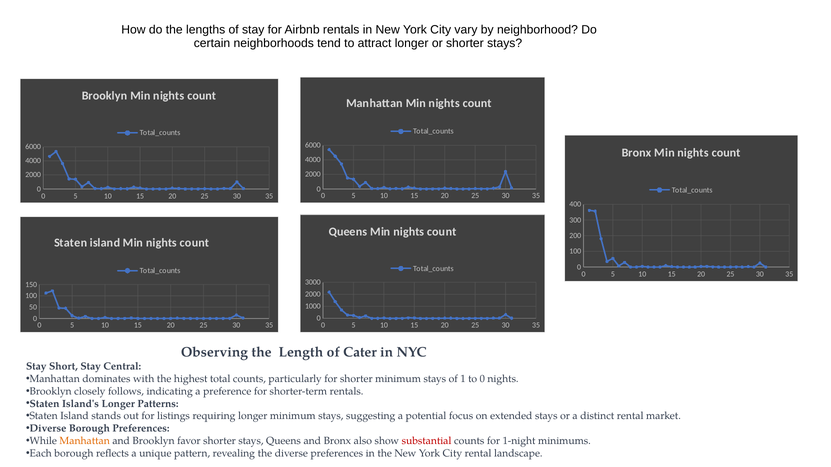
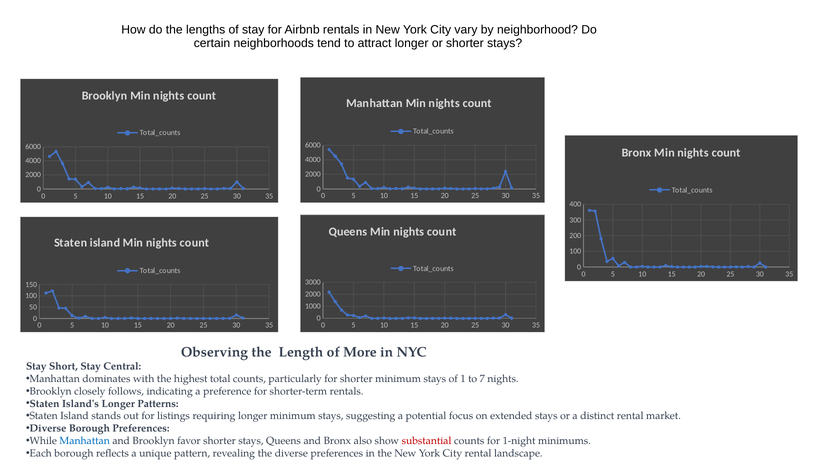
Cater: Cater -> More
to 0: 0 -> 7
Manhattan at (85, 441) colour: orange -> blue
